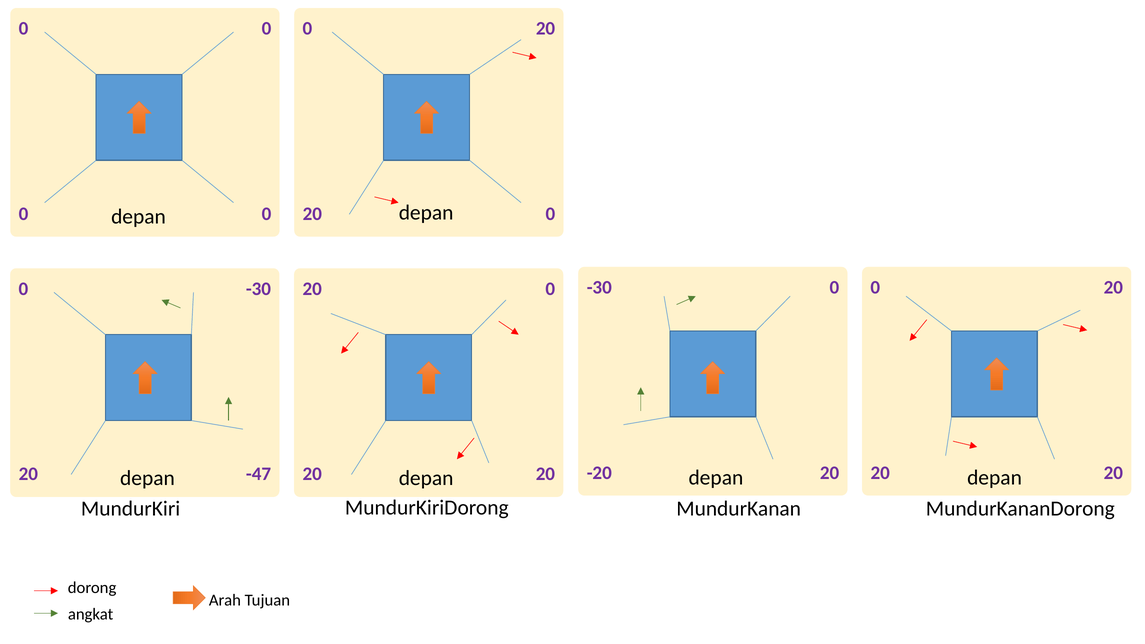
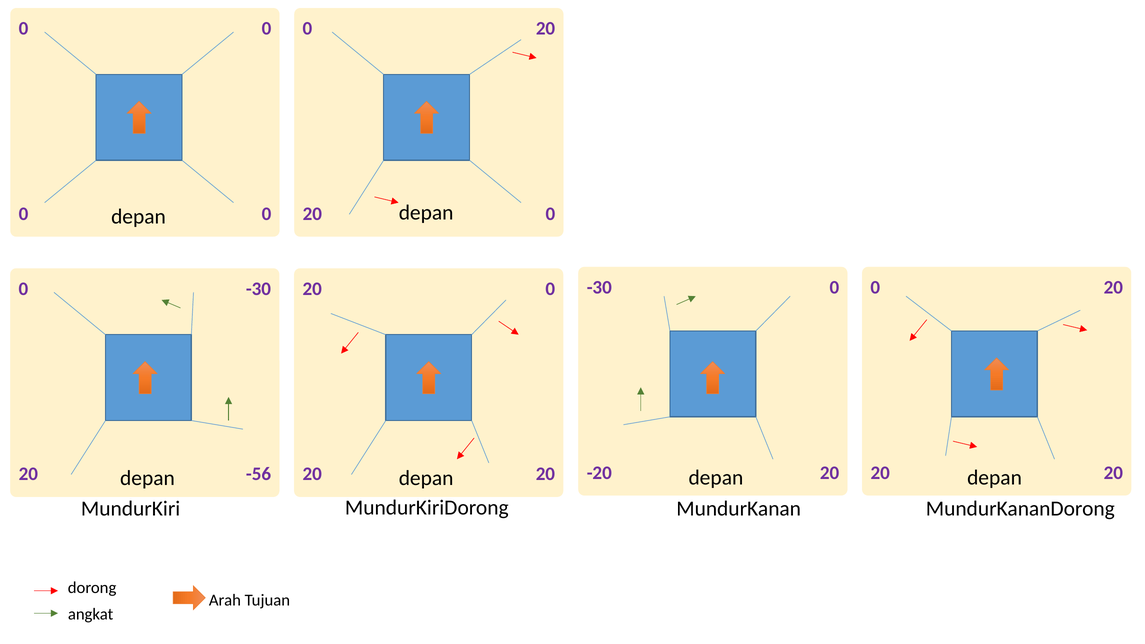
-47: -47 -> -56
